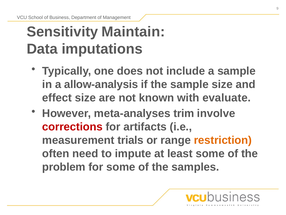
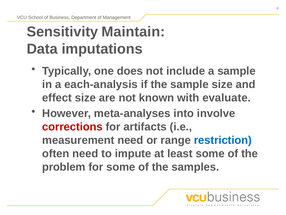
allow-analysis: allow-analysis -> each-analysis
trim: trim -> into
measurement trials: trials -> need
restriction colour: orange -> blue
